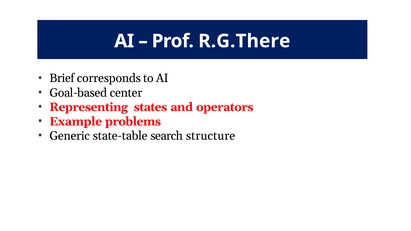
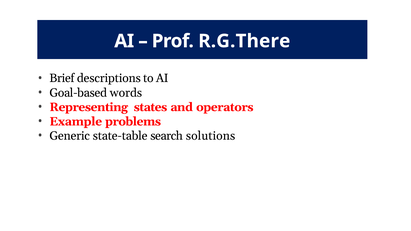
corresponds: corresponds -> descriptions
center: center -> words
structure: structure -> solutions
